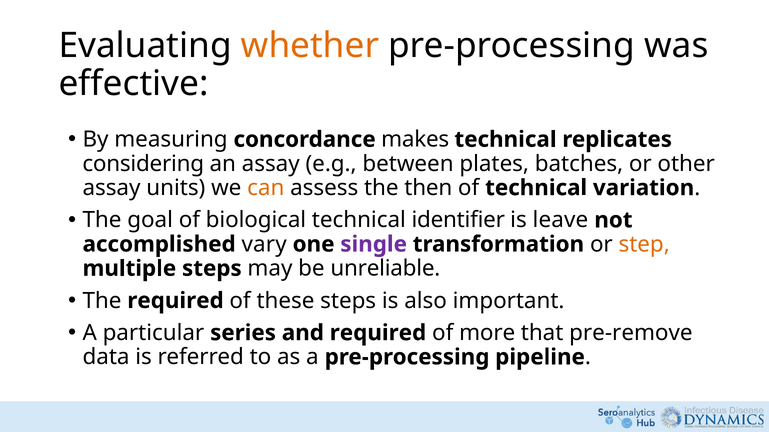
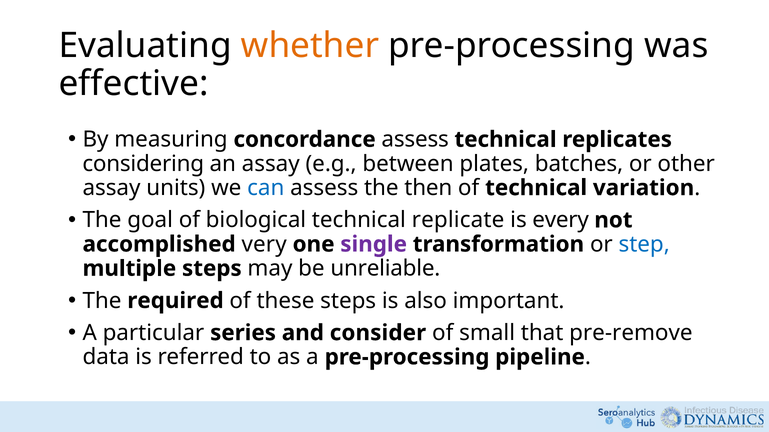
concordance makes: makes -> assess
can colour: orange -> blue
identifier: identifier -> replicate
leave: leave -> every
vary: vary -> very
step colour: orange -> blue
and required: required -> consider
more: more -> small
